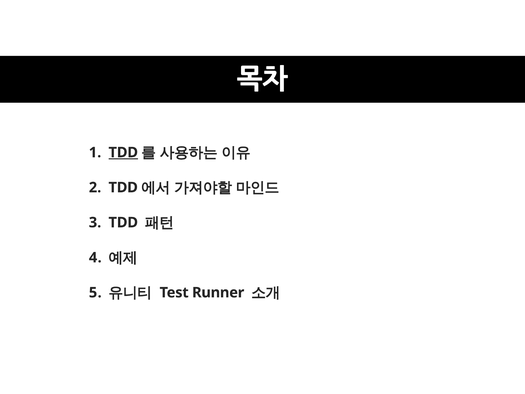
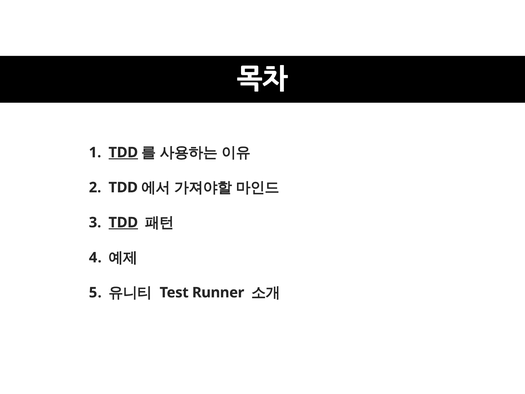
TDD at (123, 222) underline: none -> present
